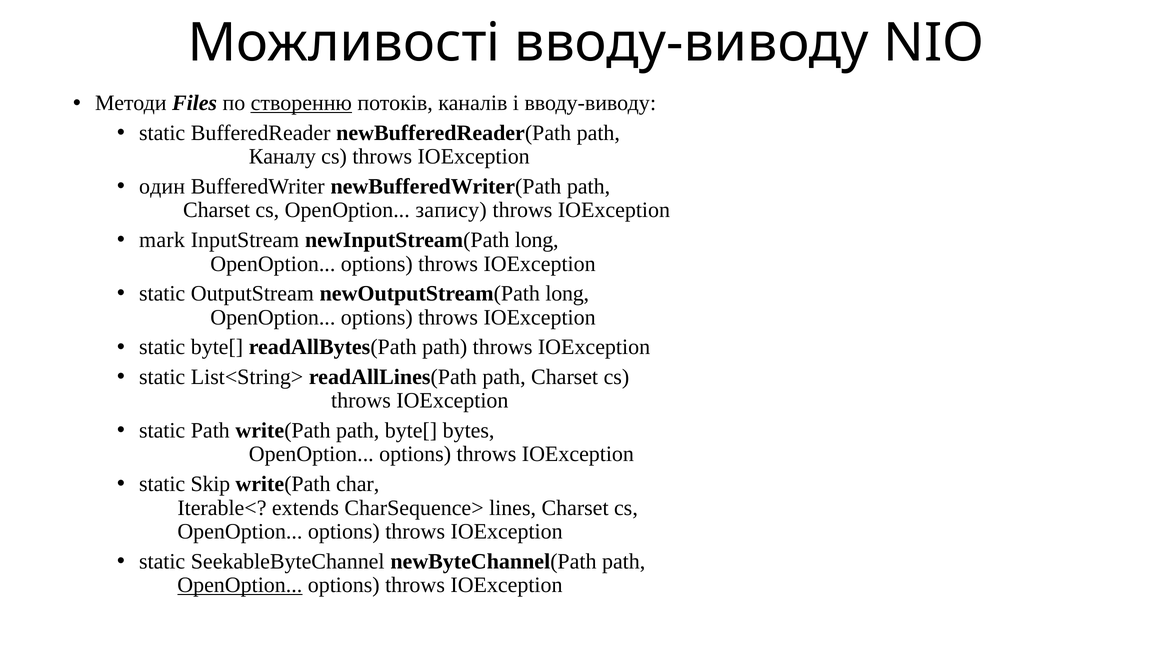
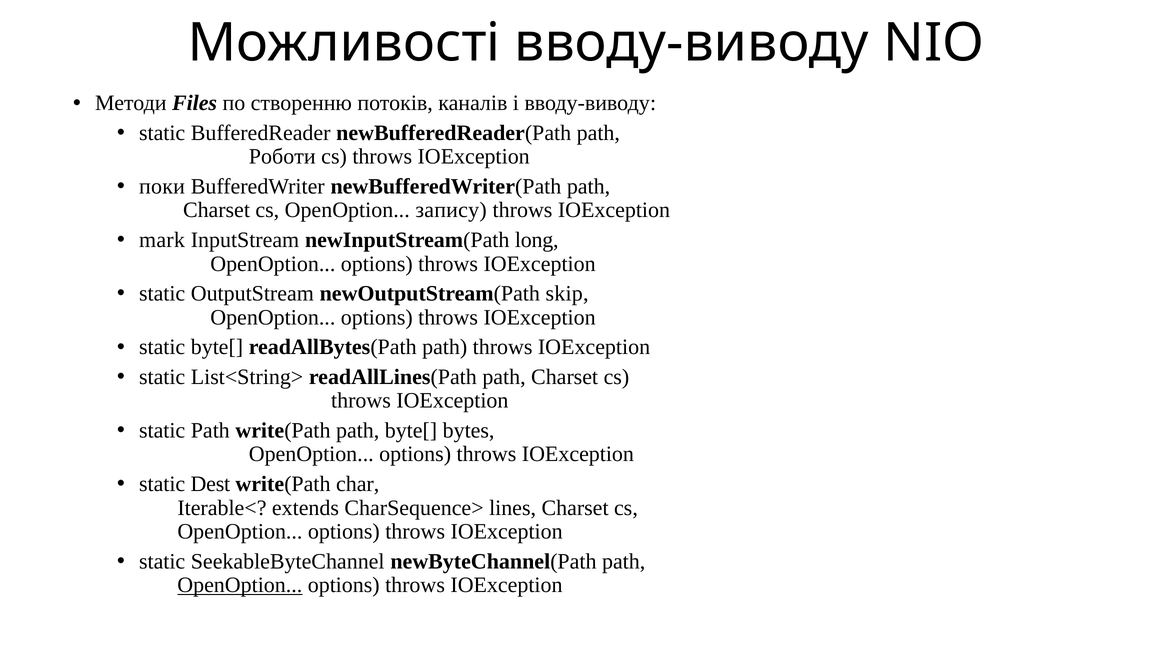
створенню underline: present -> none
Каналу: Каналу -> Роботи
один: один -> поки
newOutputStream(Path long: long -> skip
Skip: Skip -> Dest
